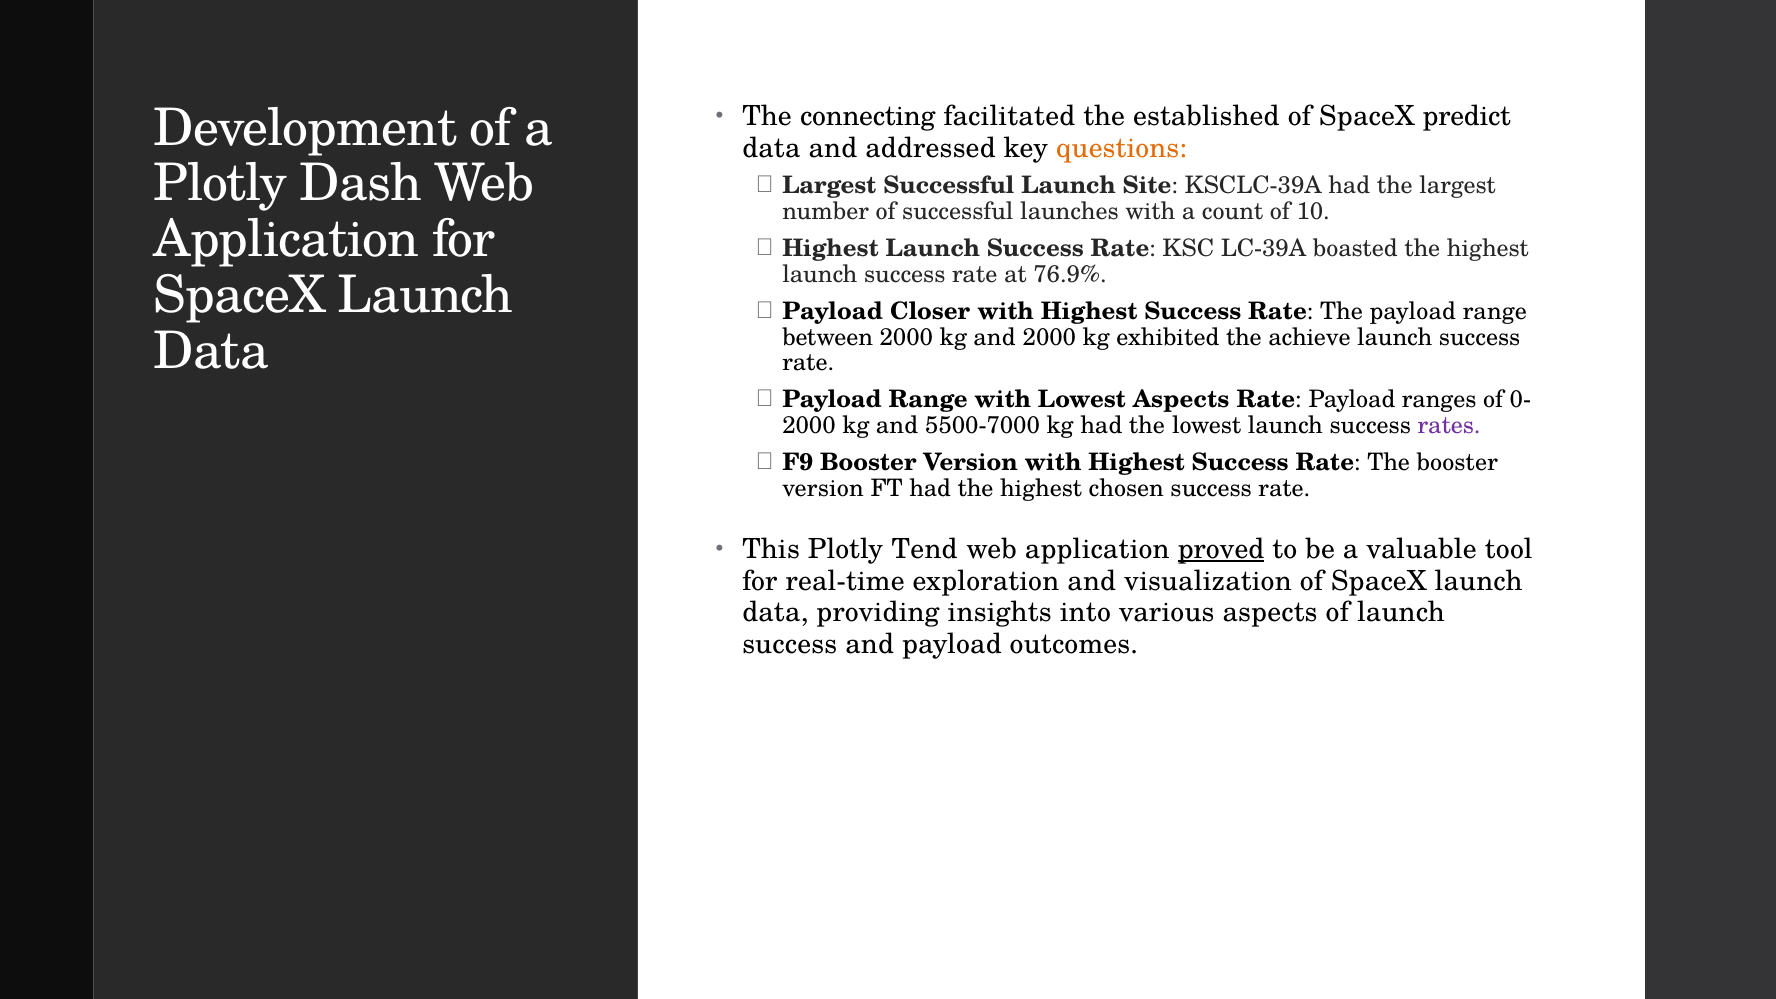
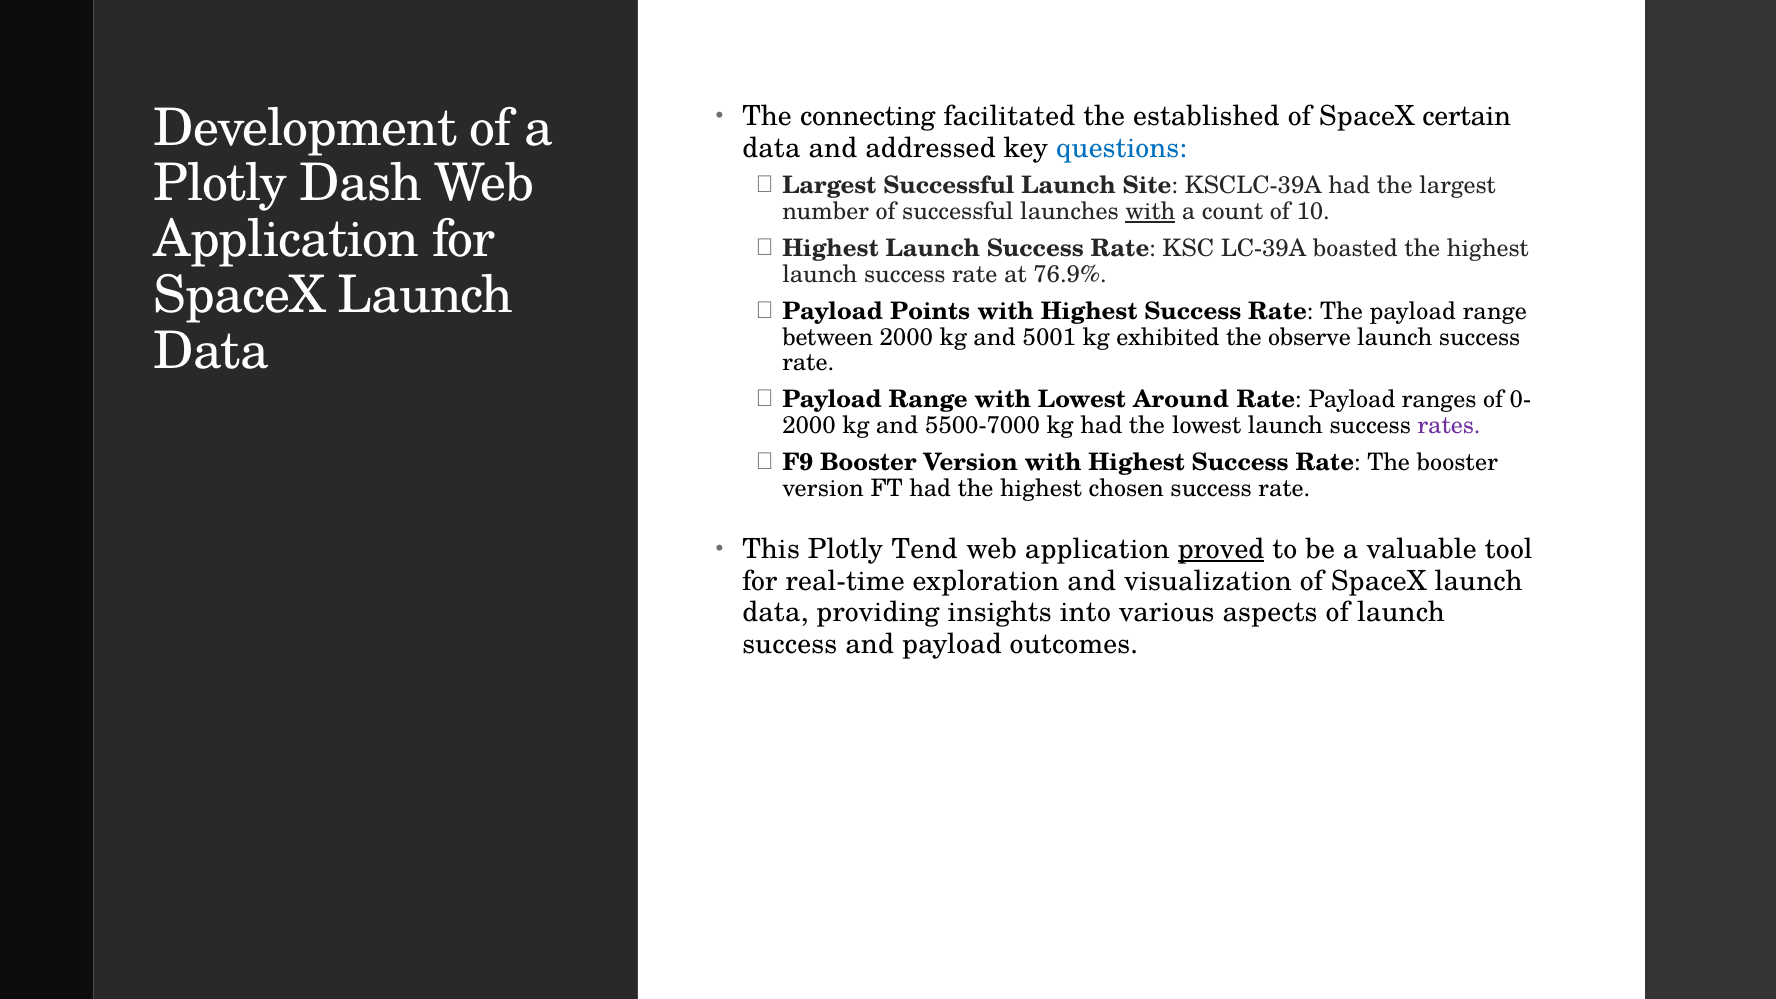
predict: predict -> certain
questions colour: orange -> blue
with at (1150, 212) underline: none -> present
Closer: Closer -> Points
and 2000: 2000 -> 5001
achieve: achieve -> observe
Lowest Aspects: Aspects -> Around
